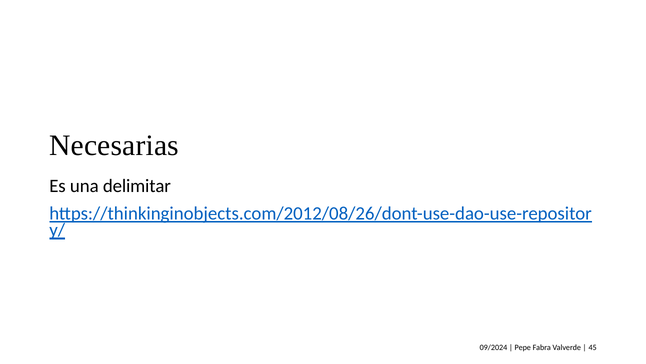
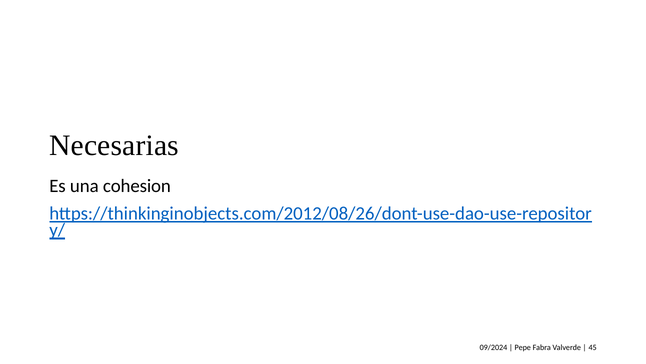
delimitar: delimitar -> cohesion
